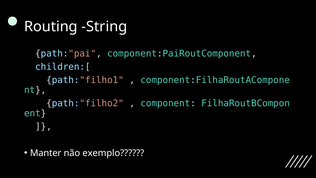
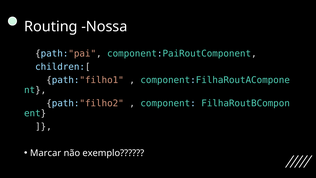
String: String -> Nossa
Manter: Manter -> Marcar
